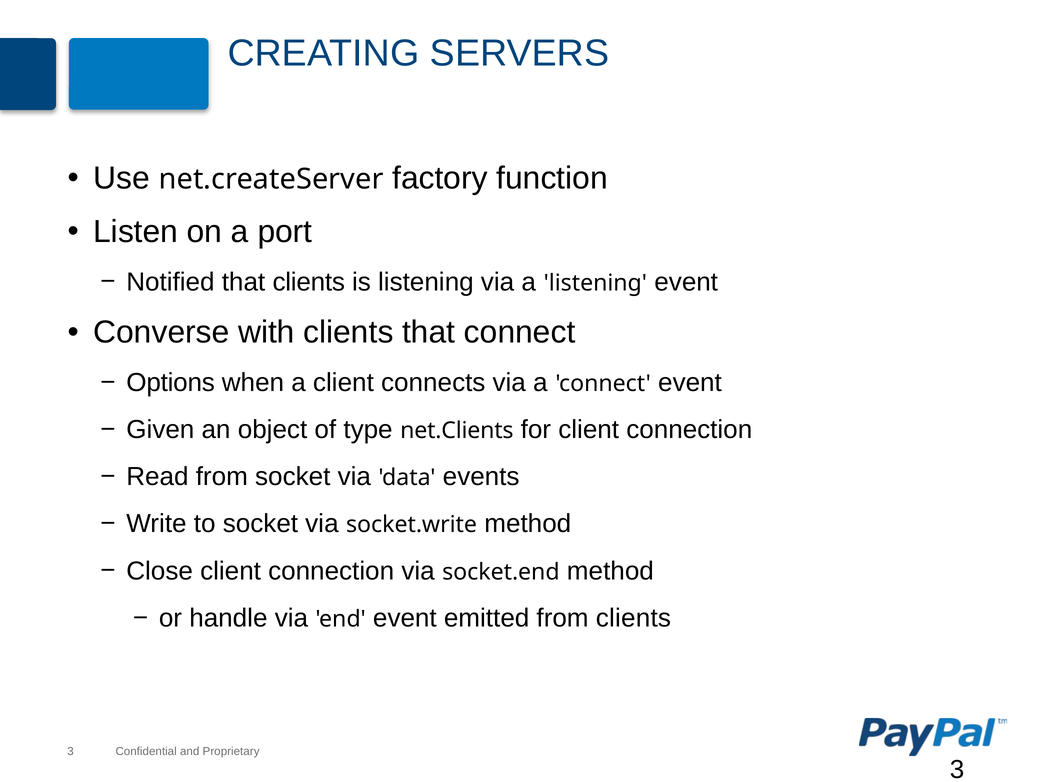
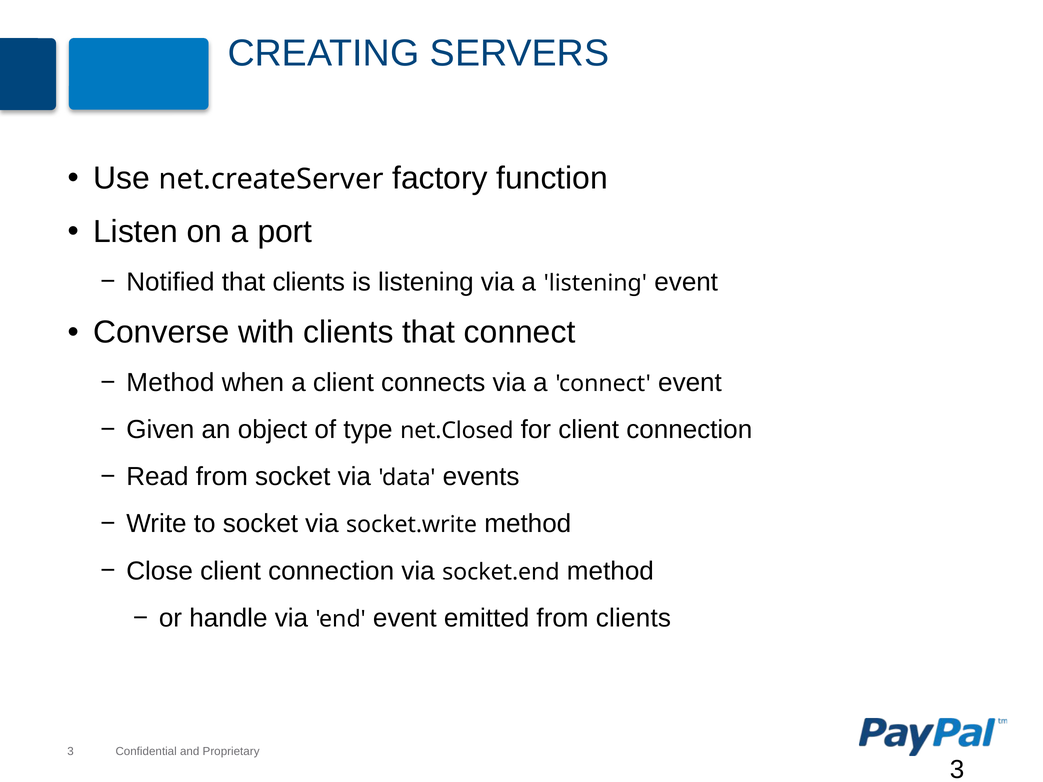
Options at (171, 383): Options -> Method
net.Clients: net.Clients -> net.Closed
